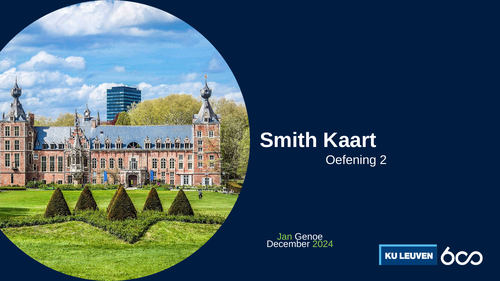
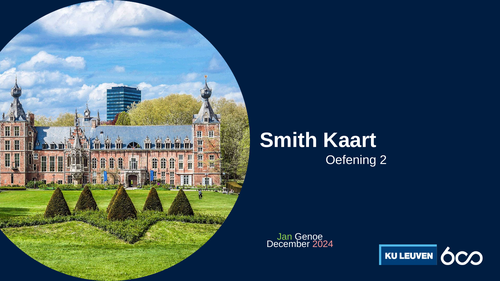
2024 colour: light green -> pink
